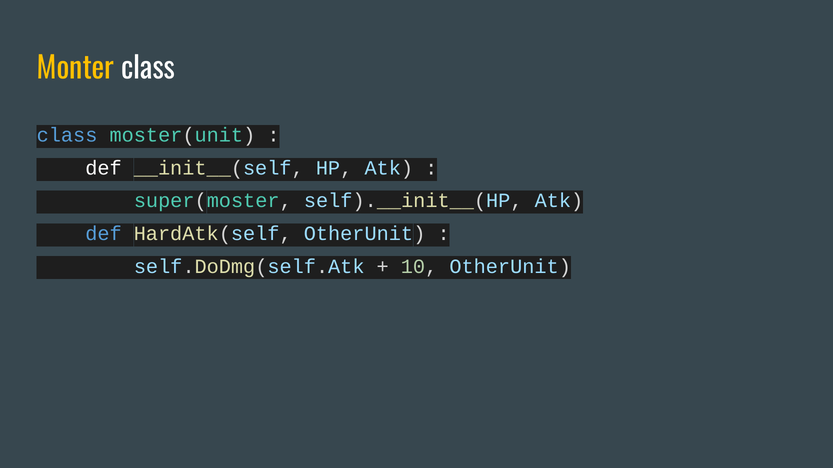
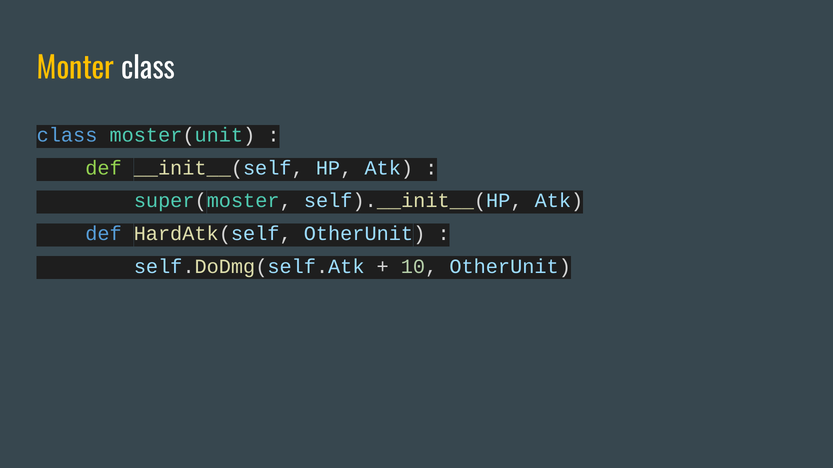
def at (104, 168) colour: white -> light green
